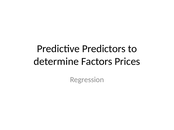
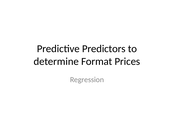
Factors: Factors -> Format
